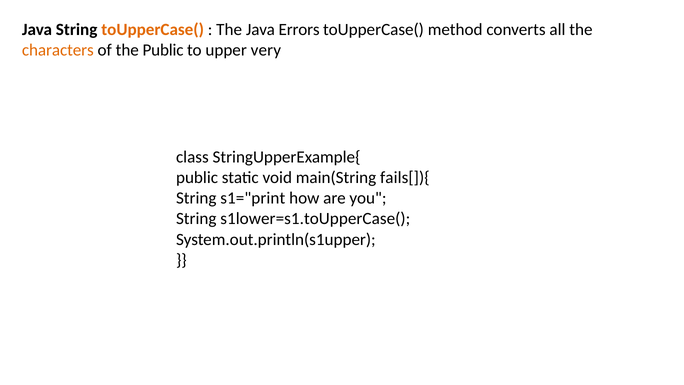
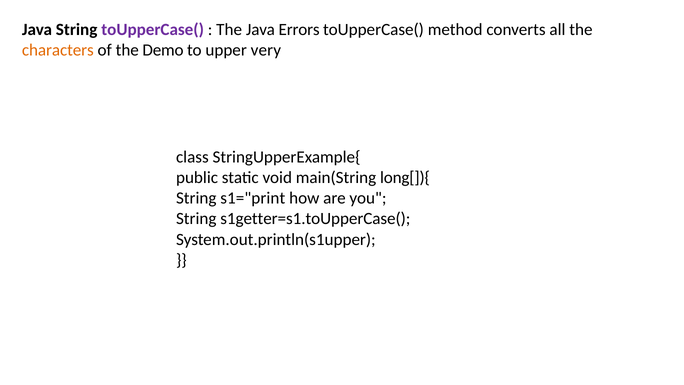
toUpperCase( at (153, 30) colour: orange -> purple
the Public: Public -> Demo
fails[]){: fails[]){ -> long[]){
s1lower=s1.toUpperCase(: s1lower=s1.toUpperCase( -> s1getter=s1.toUpperCase(
